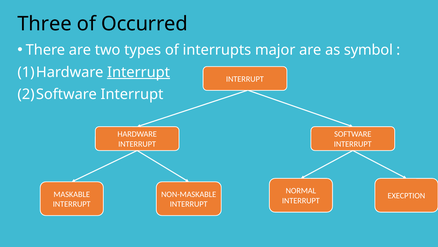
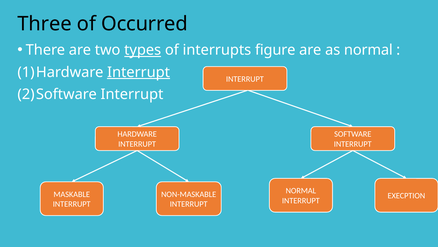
types underline: none -> present
major: major -> figure
as symbol: symbol -> normal
